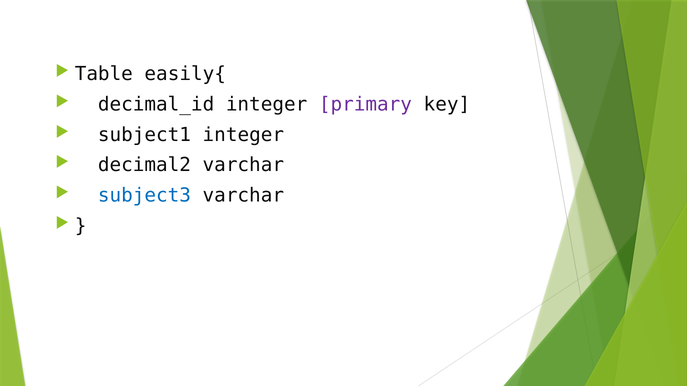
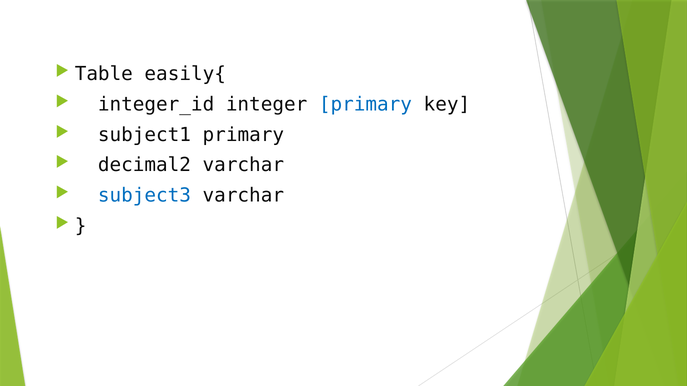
decimal_id: decimal_id -> integer_id
primary at (365, 104) colour: purple -> blue
subject1 integer: integer -> primary
